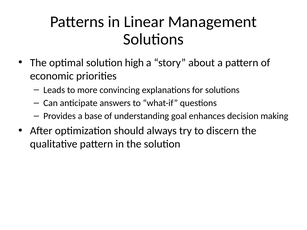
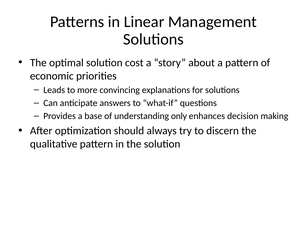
high: high -> cost
goal: goal -> only
